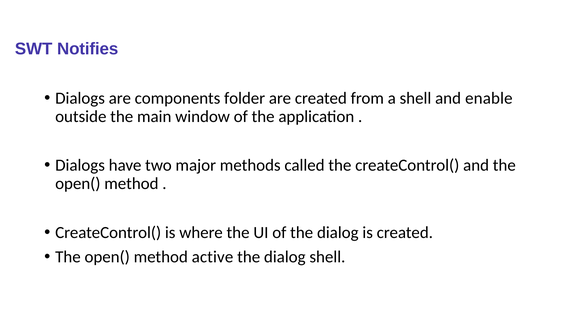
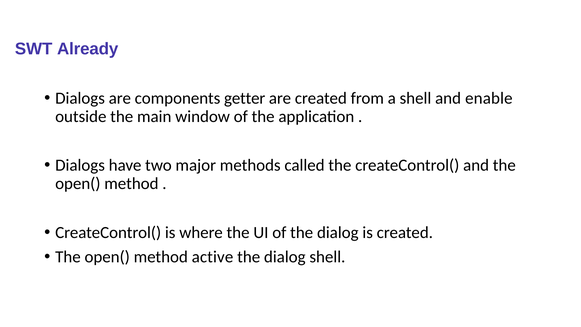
Notifies: Notifies -> Already
folder: folder -> getter
